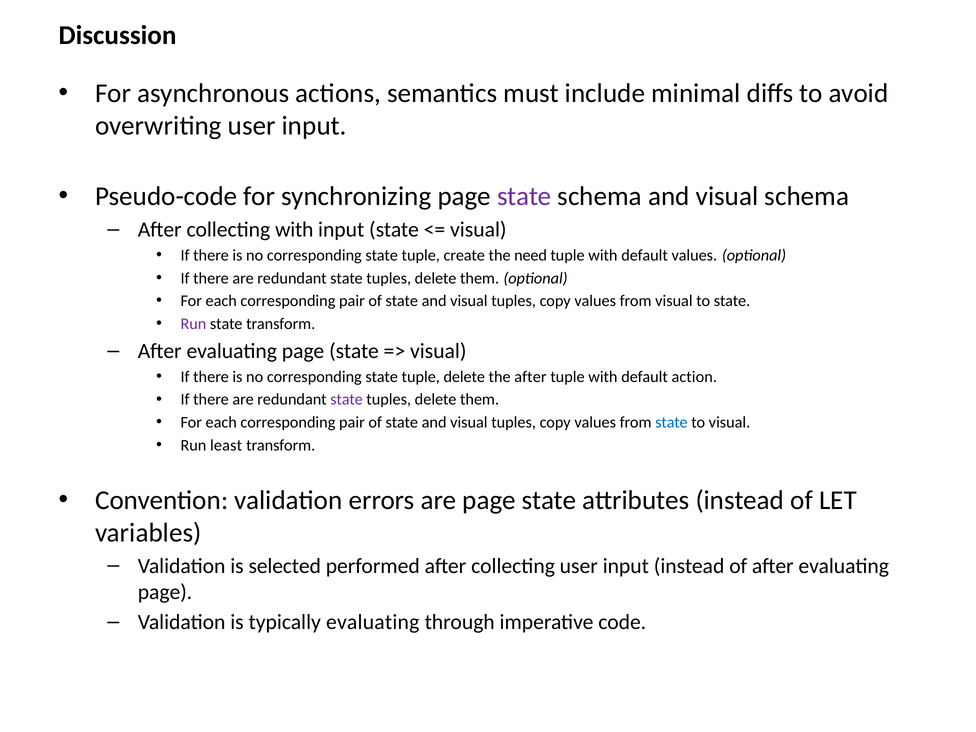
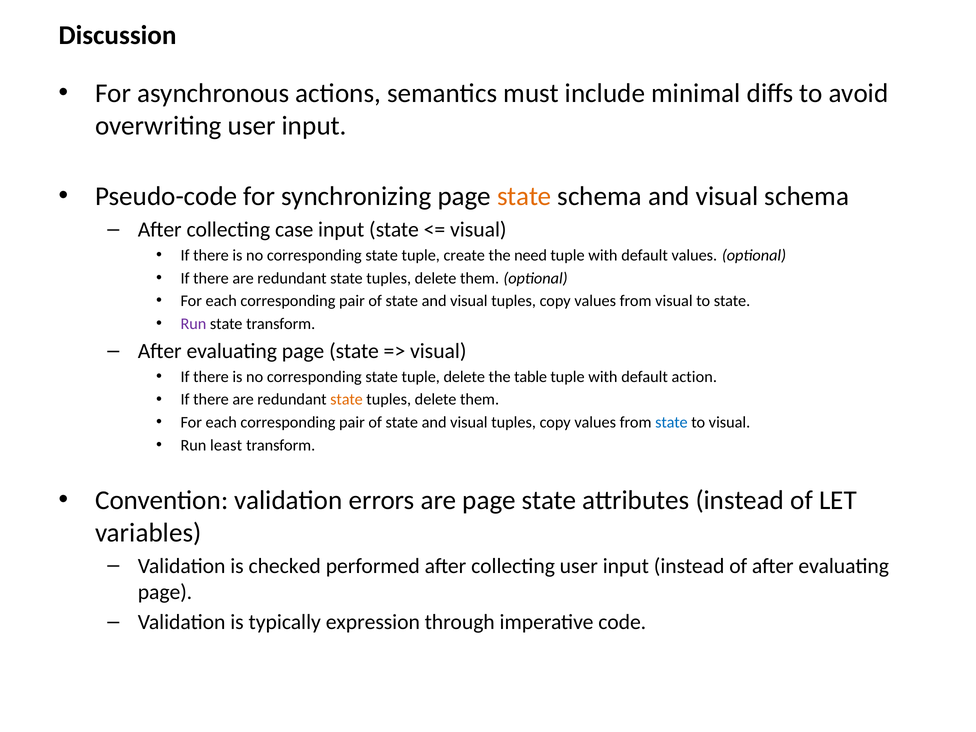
state at (524, 197) colour: purple -> orange
collecting with: with -> case
the after: after -> table
state at (347, 400) colour: purple -> orange
selected: selected -> checked
typically evaluating: evaluating -> expression
